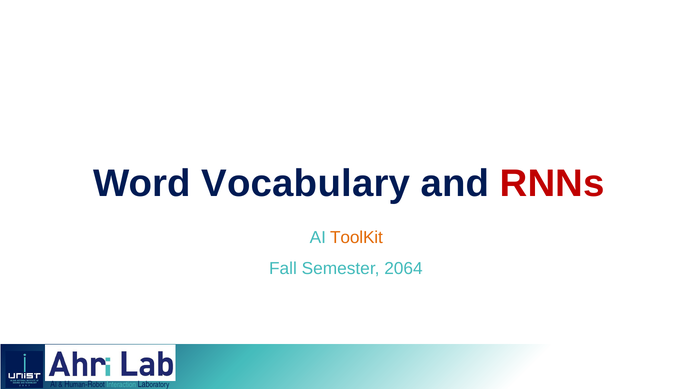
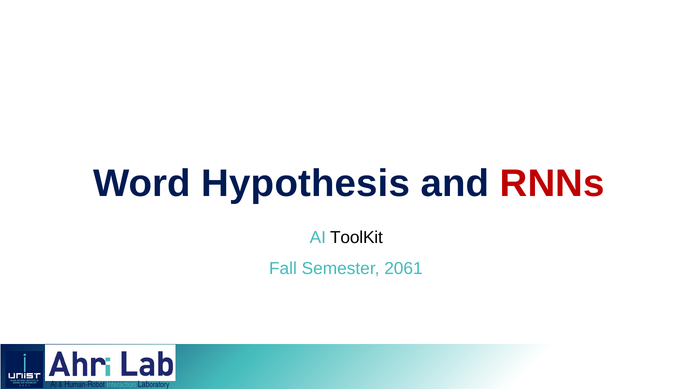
Vocabulary: Vocabulary -> Hypothesis
ToolKit colour: orange -> black
2064: 2064 -> 2061
